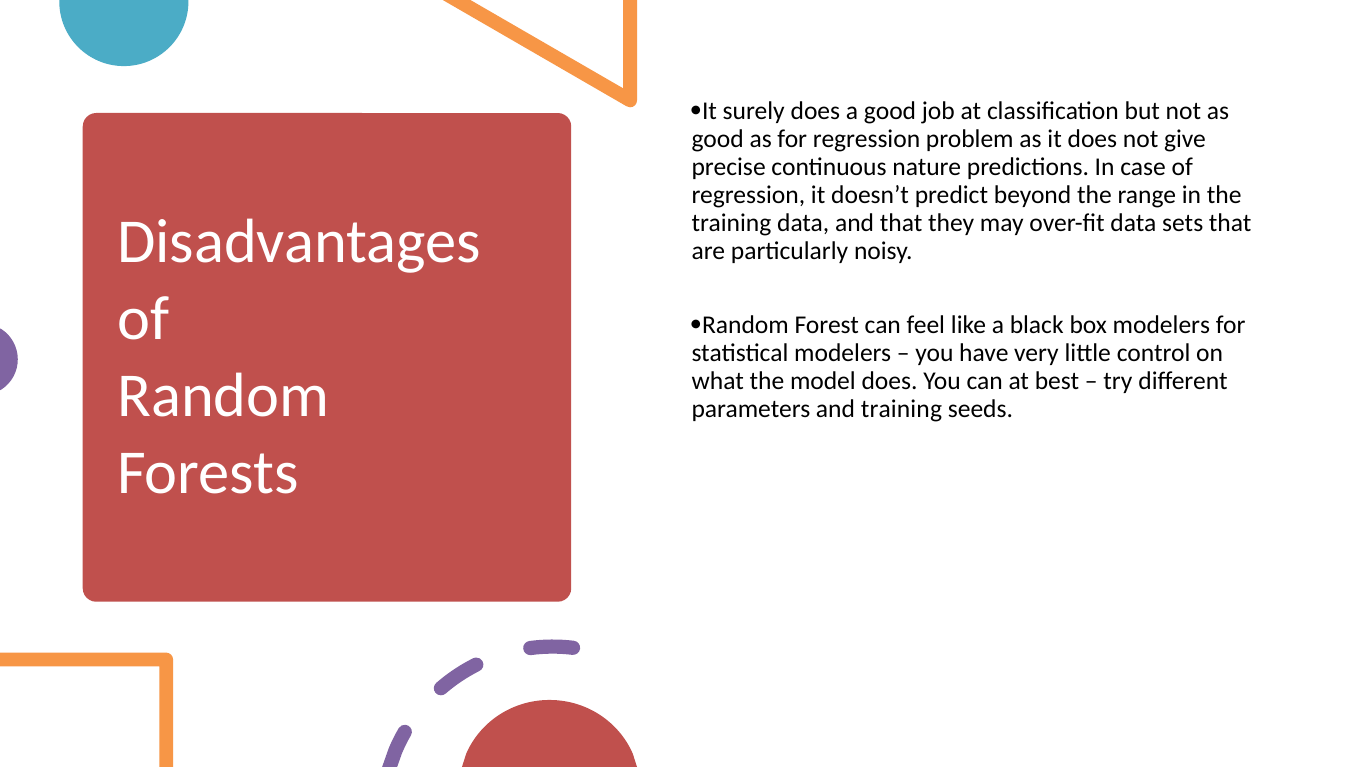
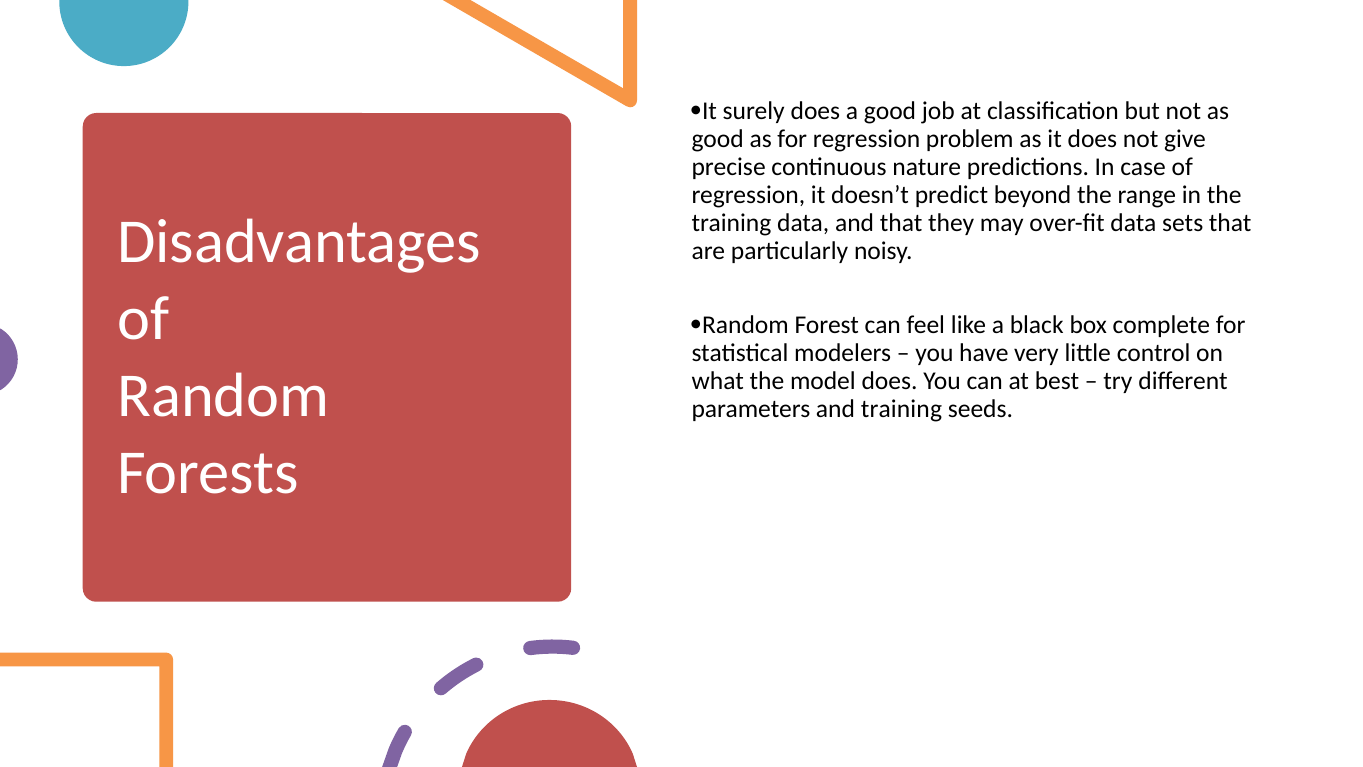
box modelers: modelers -> complete
